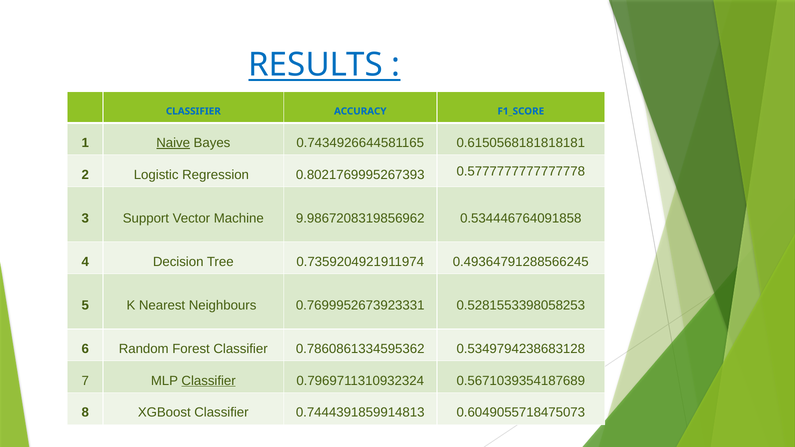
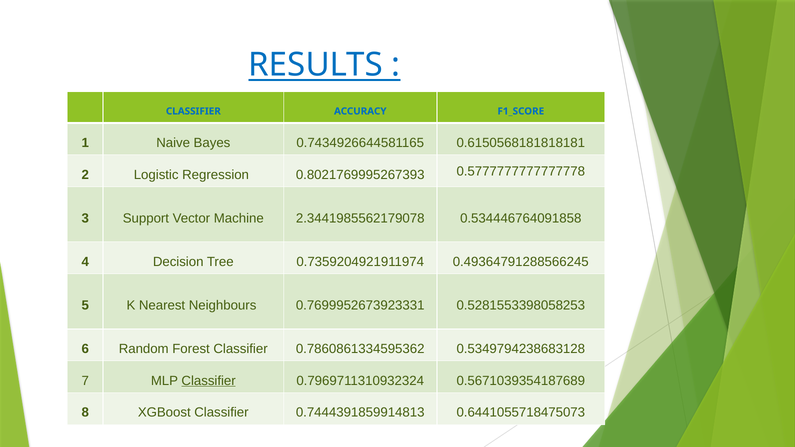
Naive underline: present -> none
9.9867208319856962: 9.9867208319856962 -> 2.3441985562179078
0.6049055718475073: 0.6049055718475073 -> 0.6441055718475073
